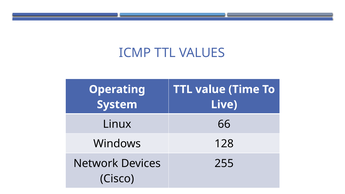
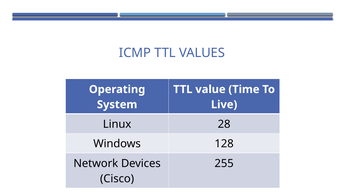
66: 66 -> 28
